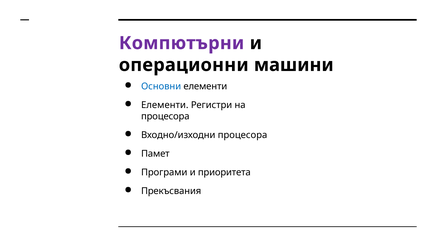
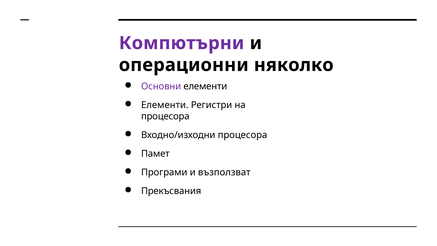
машини: машини -> няколко
Основни colour: blue -> purple
приоритета: приоритета -> възползват
